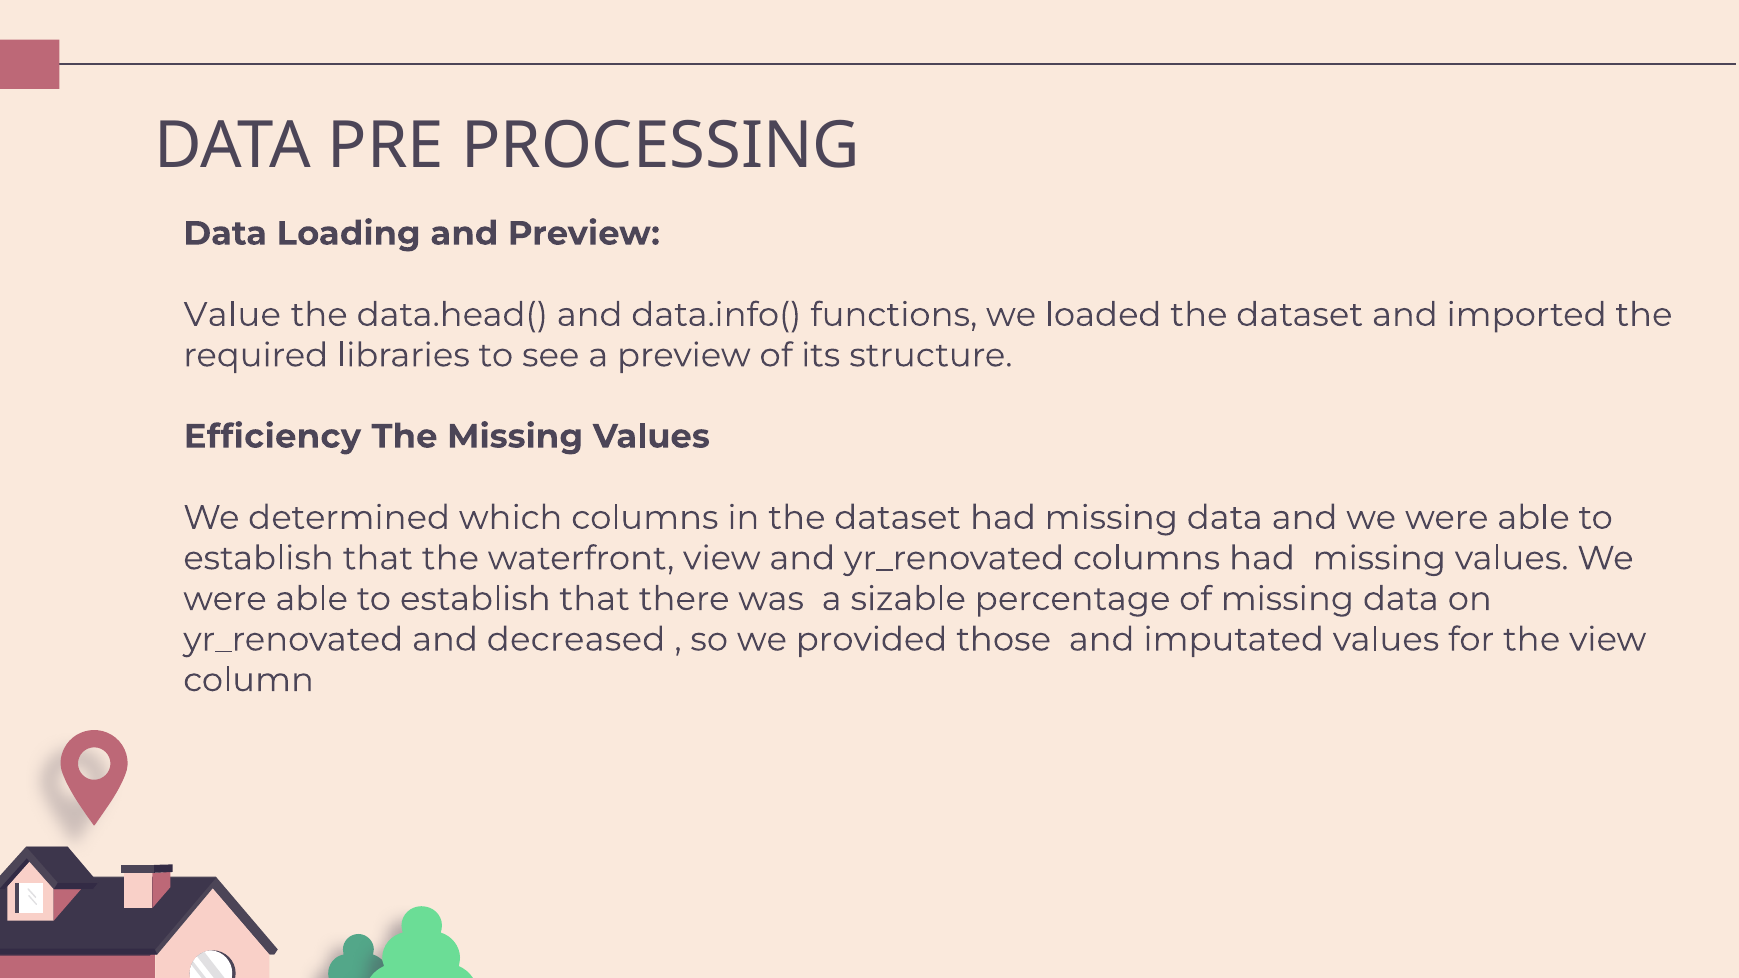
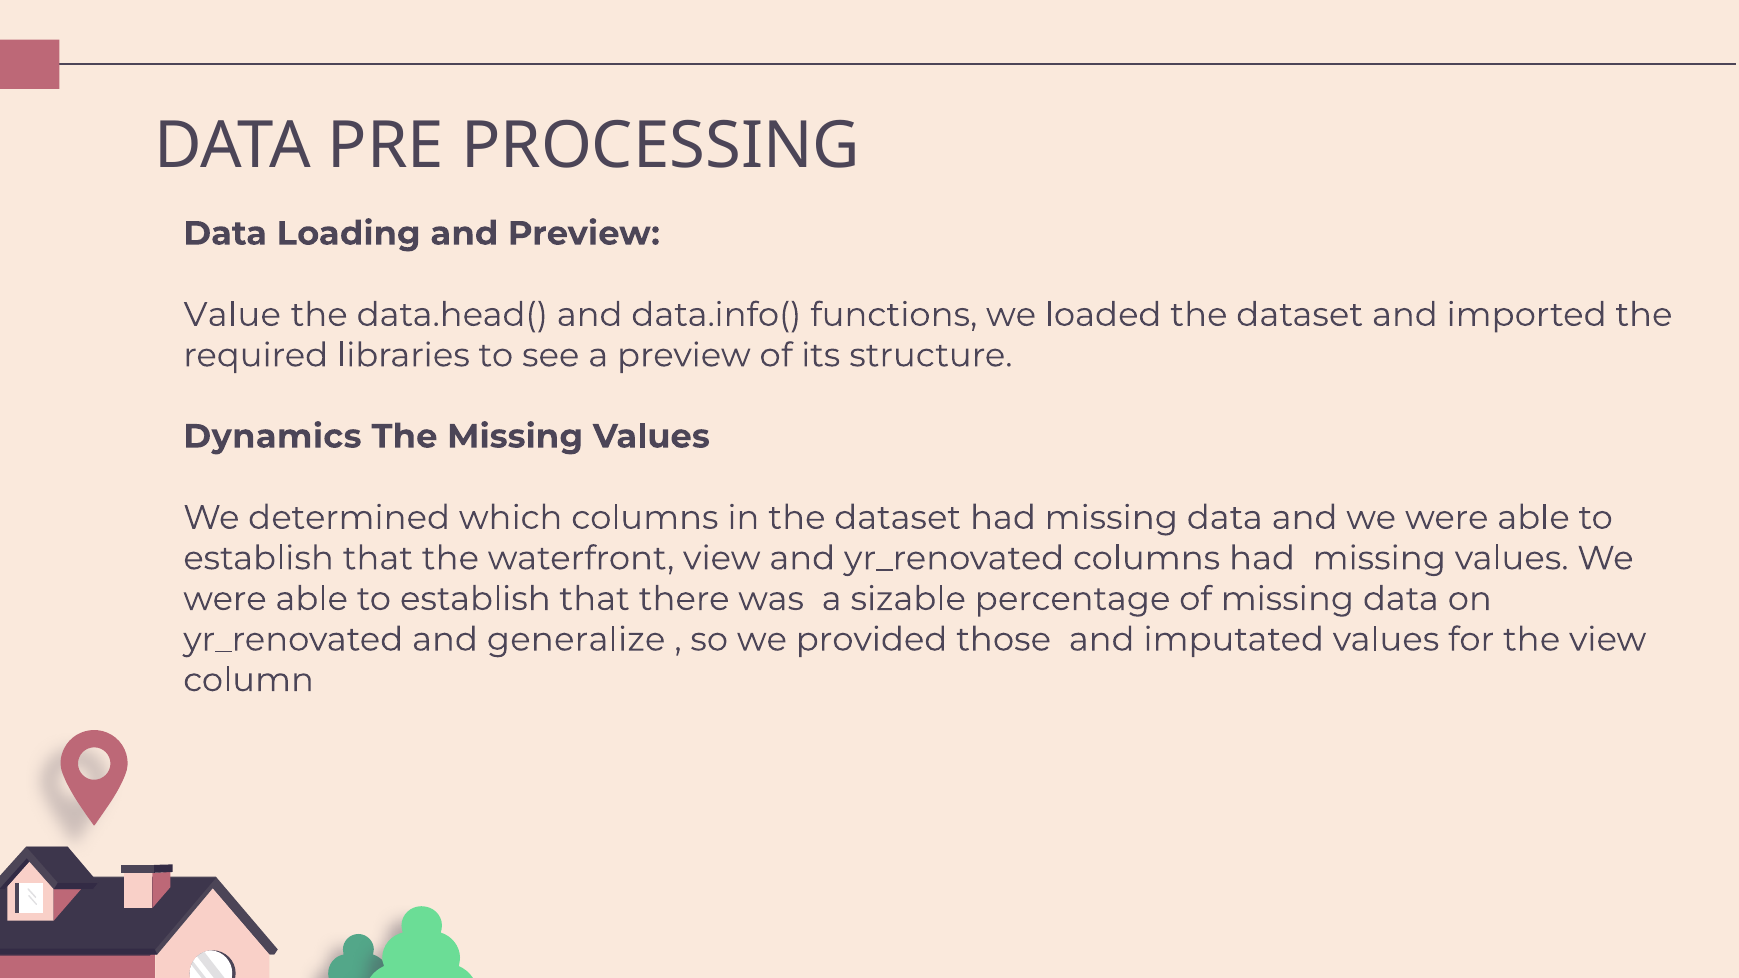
Efficiency: Efficiency -> Dynamics
decreased: decreased -> generalize
